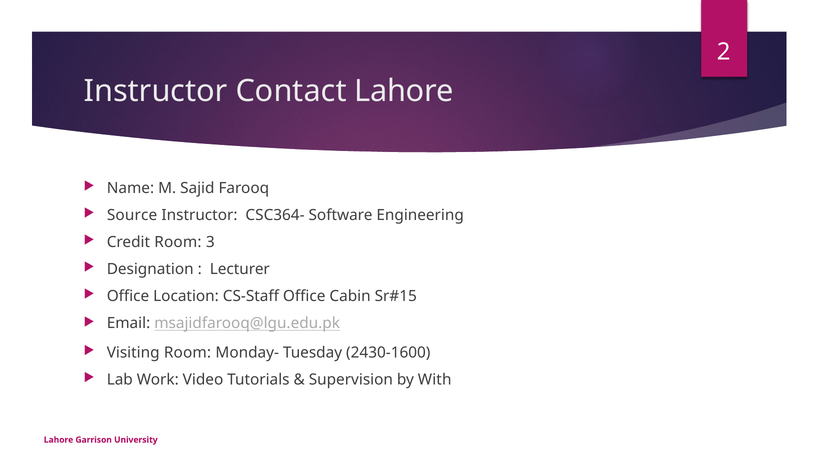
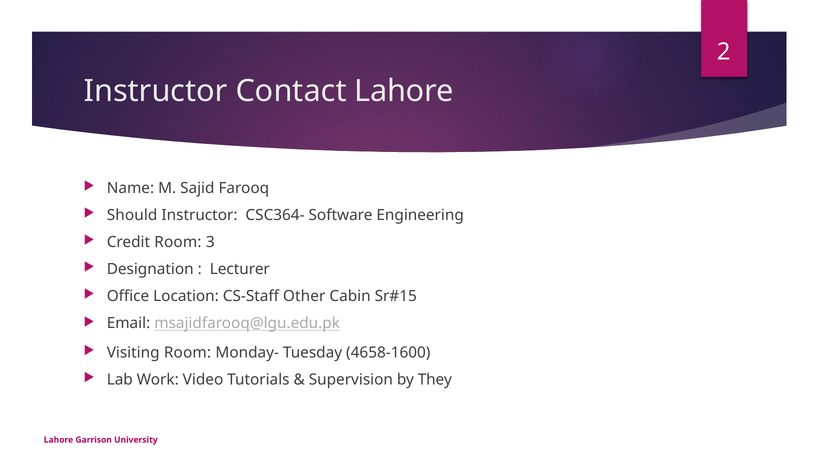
Source: Source -> Should
CS-Staff Office: Office -> Other
2430-1600: 2430-1600 -> 4658-1600
With: With -> They
